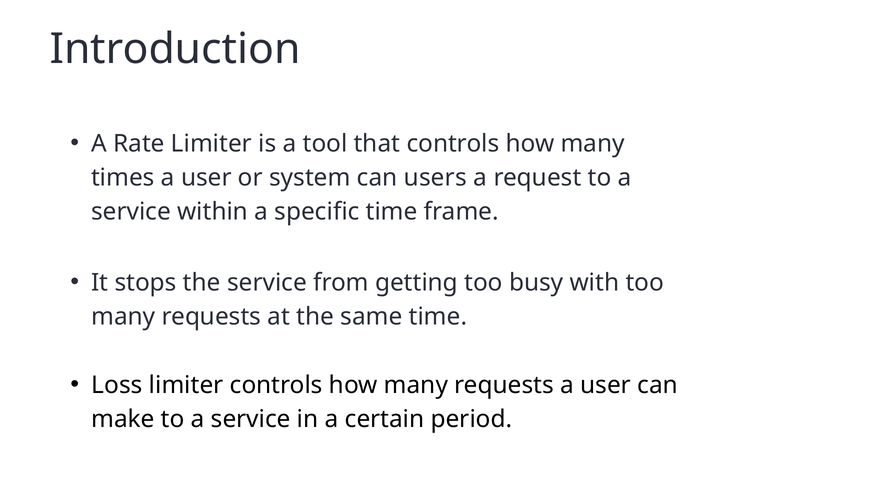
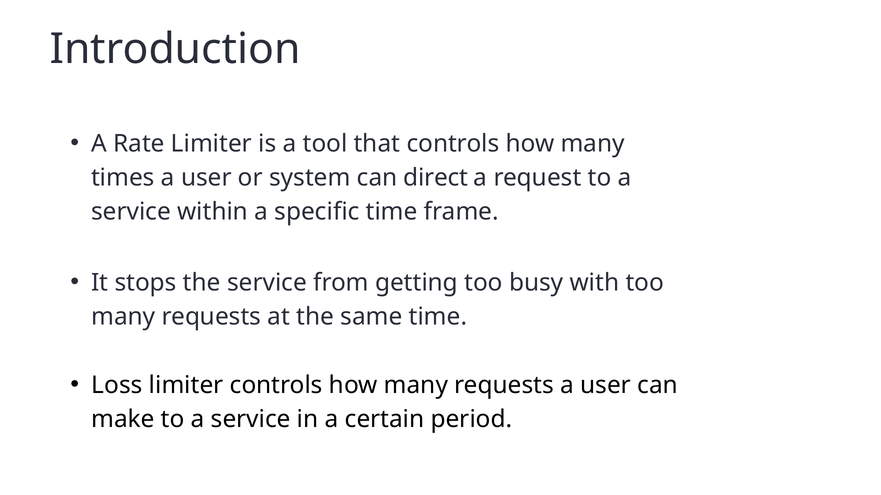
users: users -> direct
